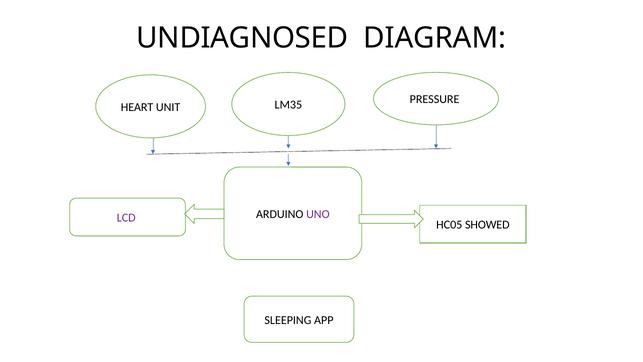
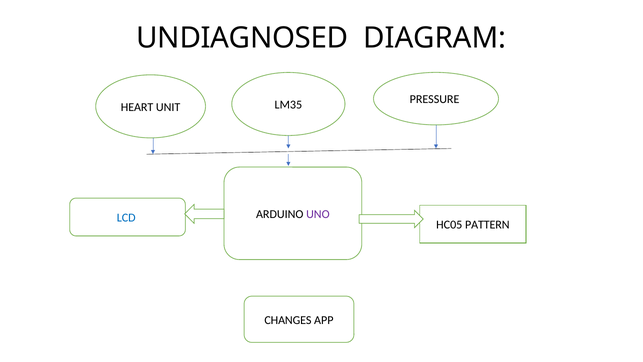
LCD colour: purple -> blue
SHOWED: SHOWED -> PATTERN
SLEEPING: SLEEPING -> CHANGES
